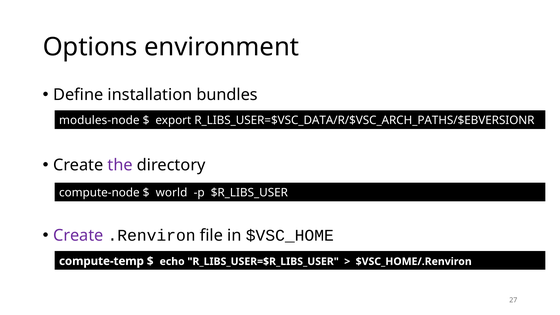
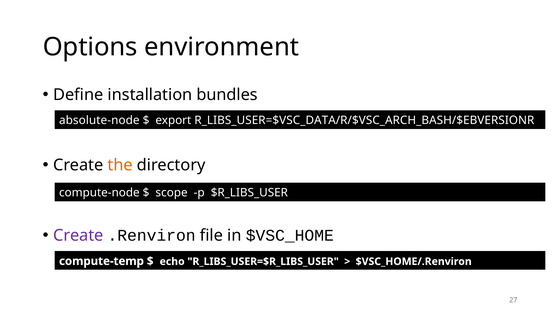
modules-node: modules-node -> absolute-node
R_LIBS_USER=$VSC_DATA/R/$VSC_ARCH_PATHS/$EBVERSIONR: R_LIBS_USER=$VSC_DATA/R/$VSC_ARCH_PATHS/$EBVERSIONR -> R_LIBS_USER=$VSC_DATA/R/$VSC_ARCH_BASH/$EBVERSIONR
the colour: purple -> orange
world: world -> scope
